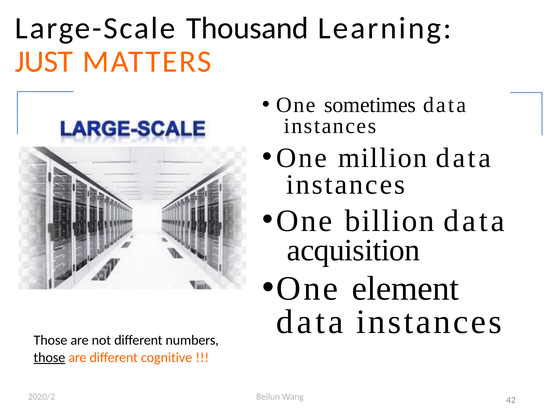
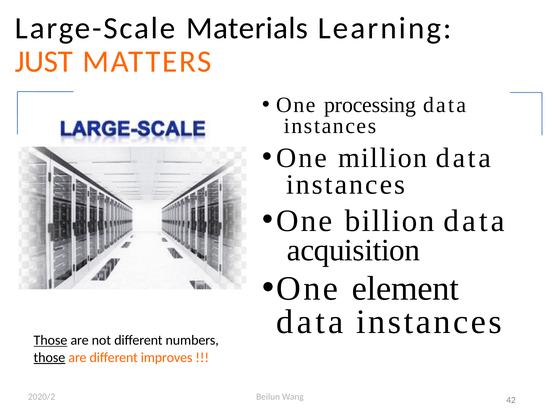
Thousand: Thousand -> Materials
sometimes: sometimes -> processing
Those at (50, 340) underline: none -> present
cognitive: cognitive -> improves
